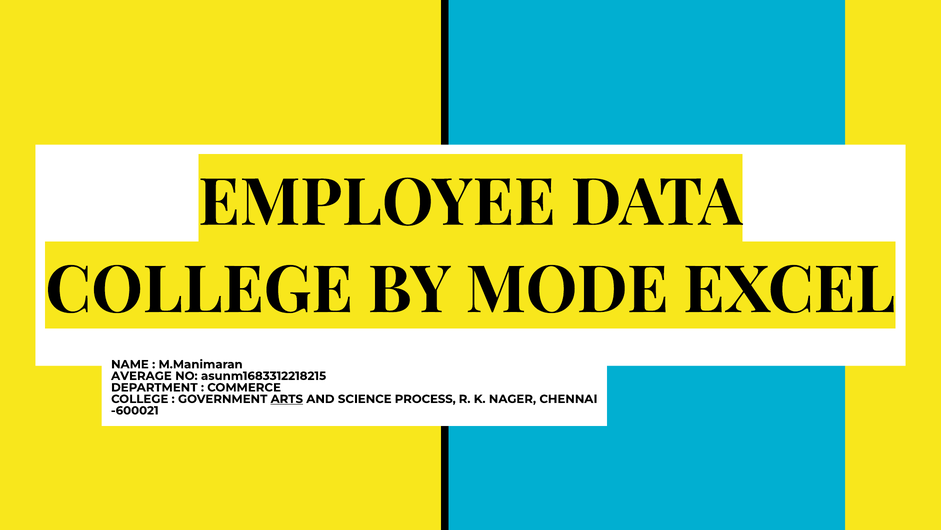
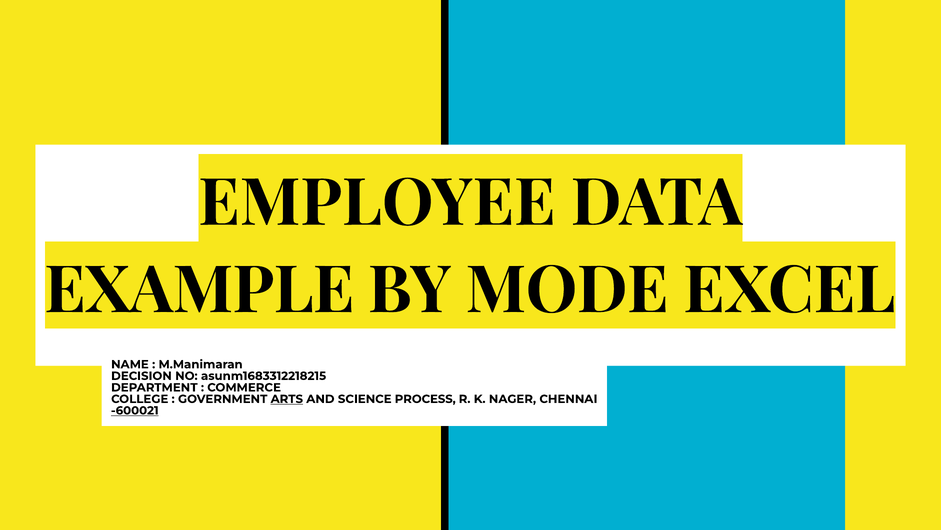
COLLEGE at (199, 290): COLLEGE -> EXAMPLE
AVERAGE: AVERAGE -> DECISION
-600021 underline: none -> present
